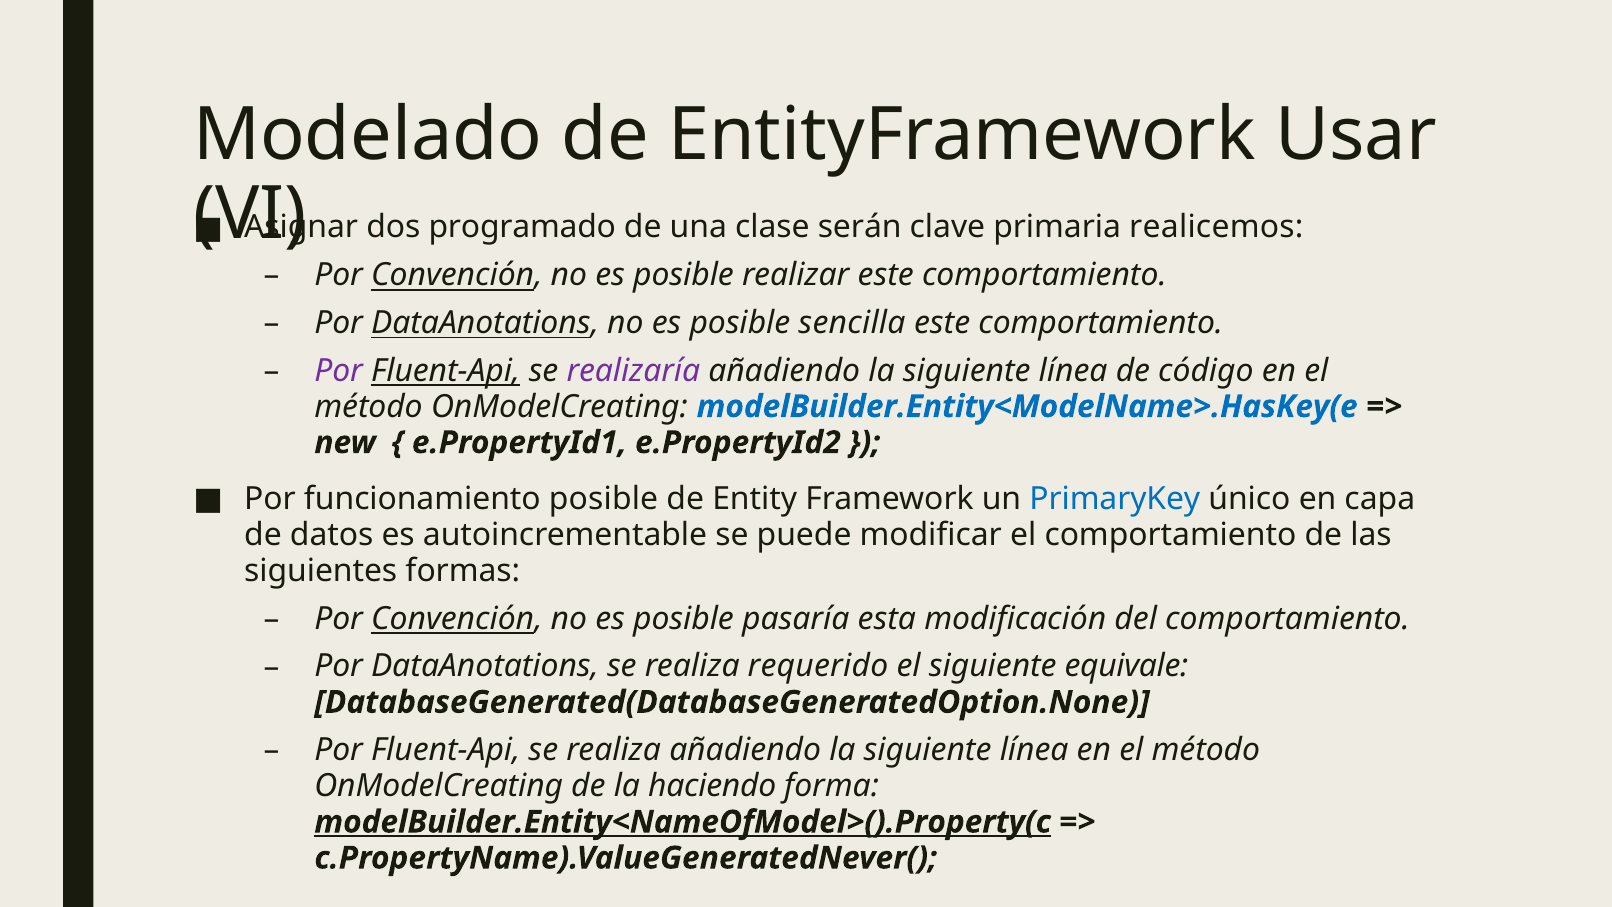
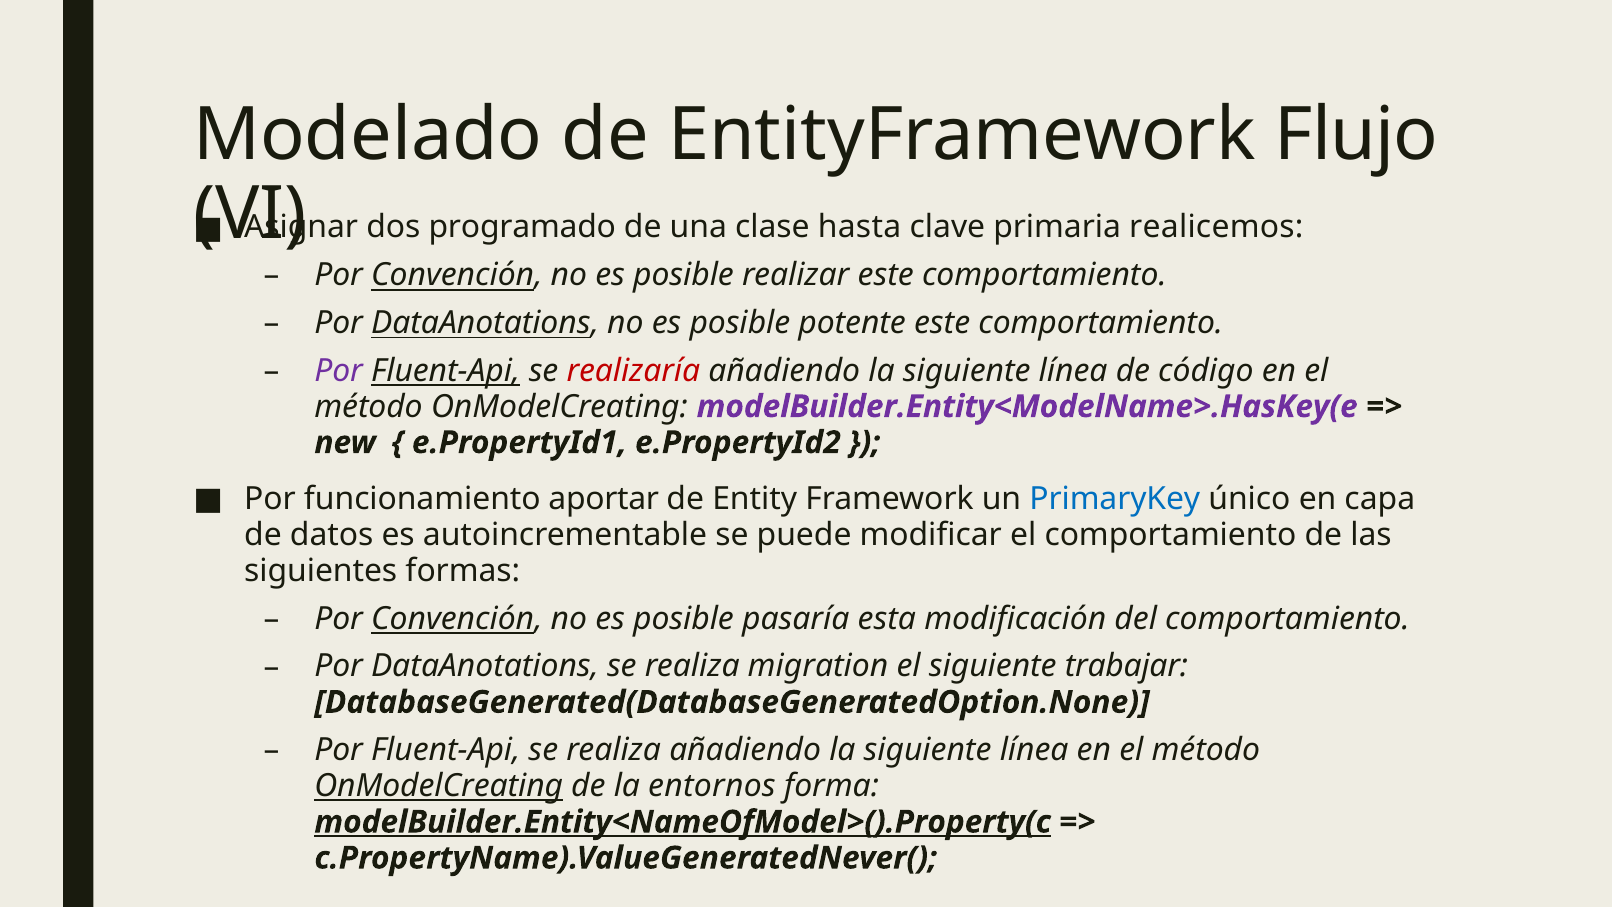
Usar: Usar -> Flujo
serán: serán -> hasta
sencilla: sencilla -> potente
realizaría colour: purple -> red
modelBuilder.Entity<ModelName>.HasKey(e colour: blue -> purple
funcionamiento posible: posible -> aportar
requerido: requerido -> migration
equivale: equivale -> trabajar
OnModelCreating at (439, 786) underline: none -> present
haciendo: haciendo -> entornos
